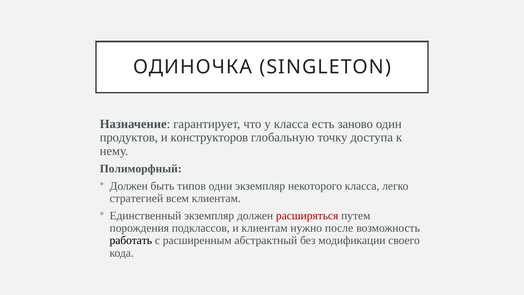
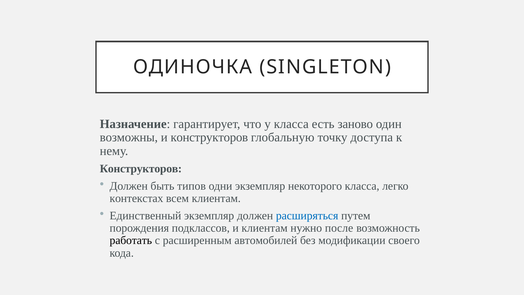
продуктов: продуктов -> возможны
Полиморфный at (141, 169): Полиморфный -> Конструкторов
стратегией: стратегией -> контекстах
расширяться colour: red -> blue
абстрактный: абстрактный -> автомобилей
